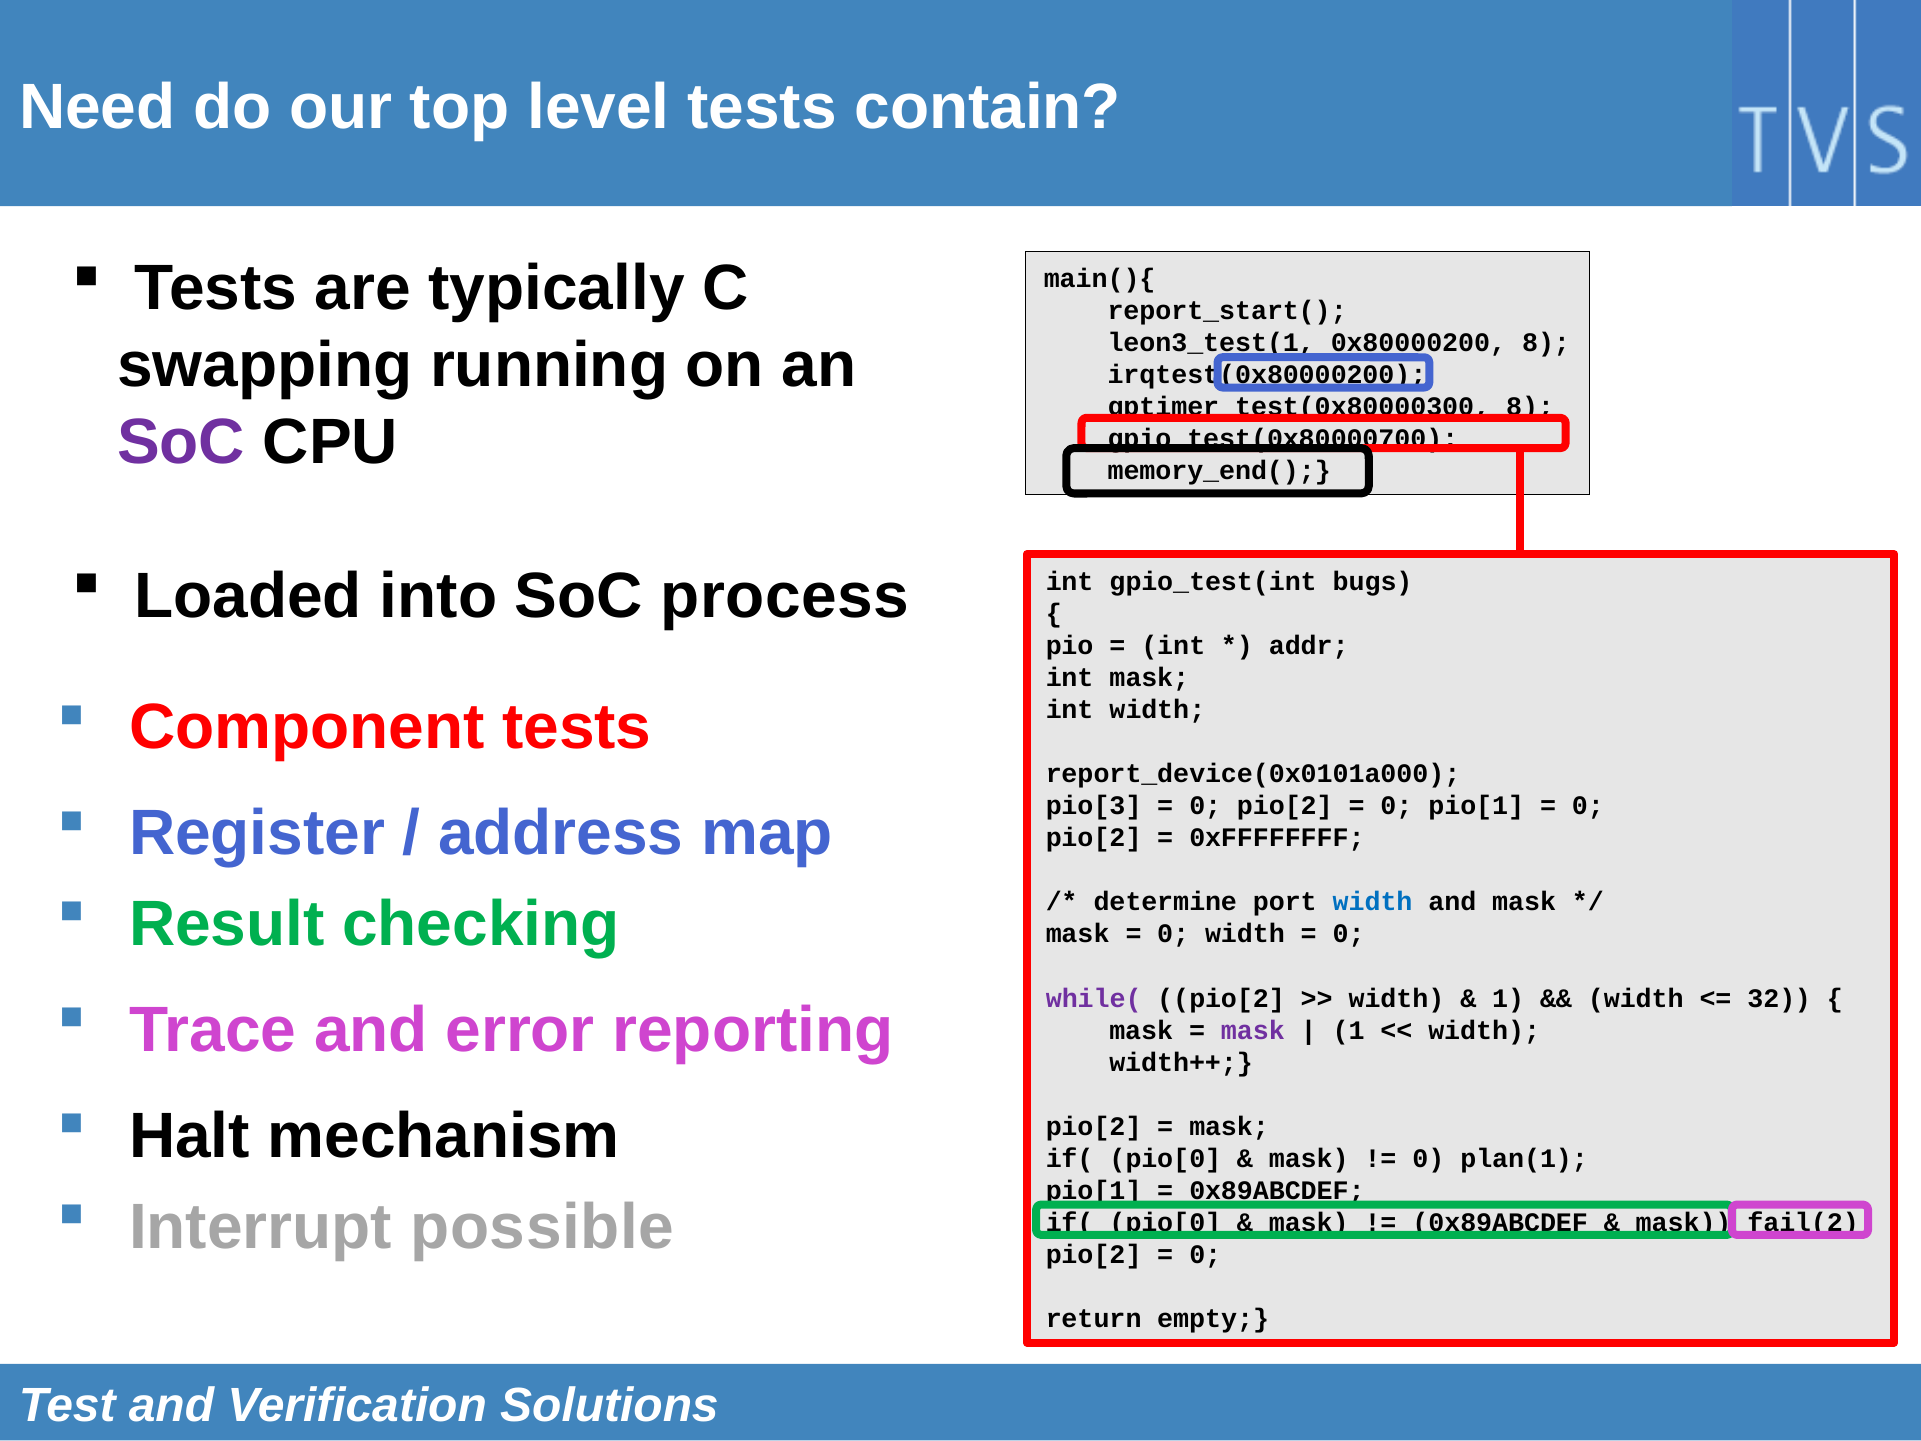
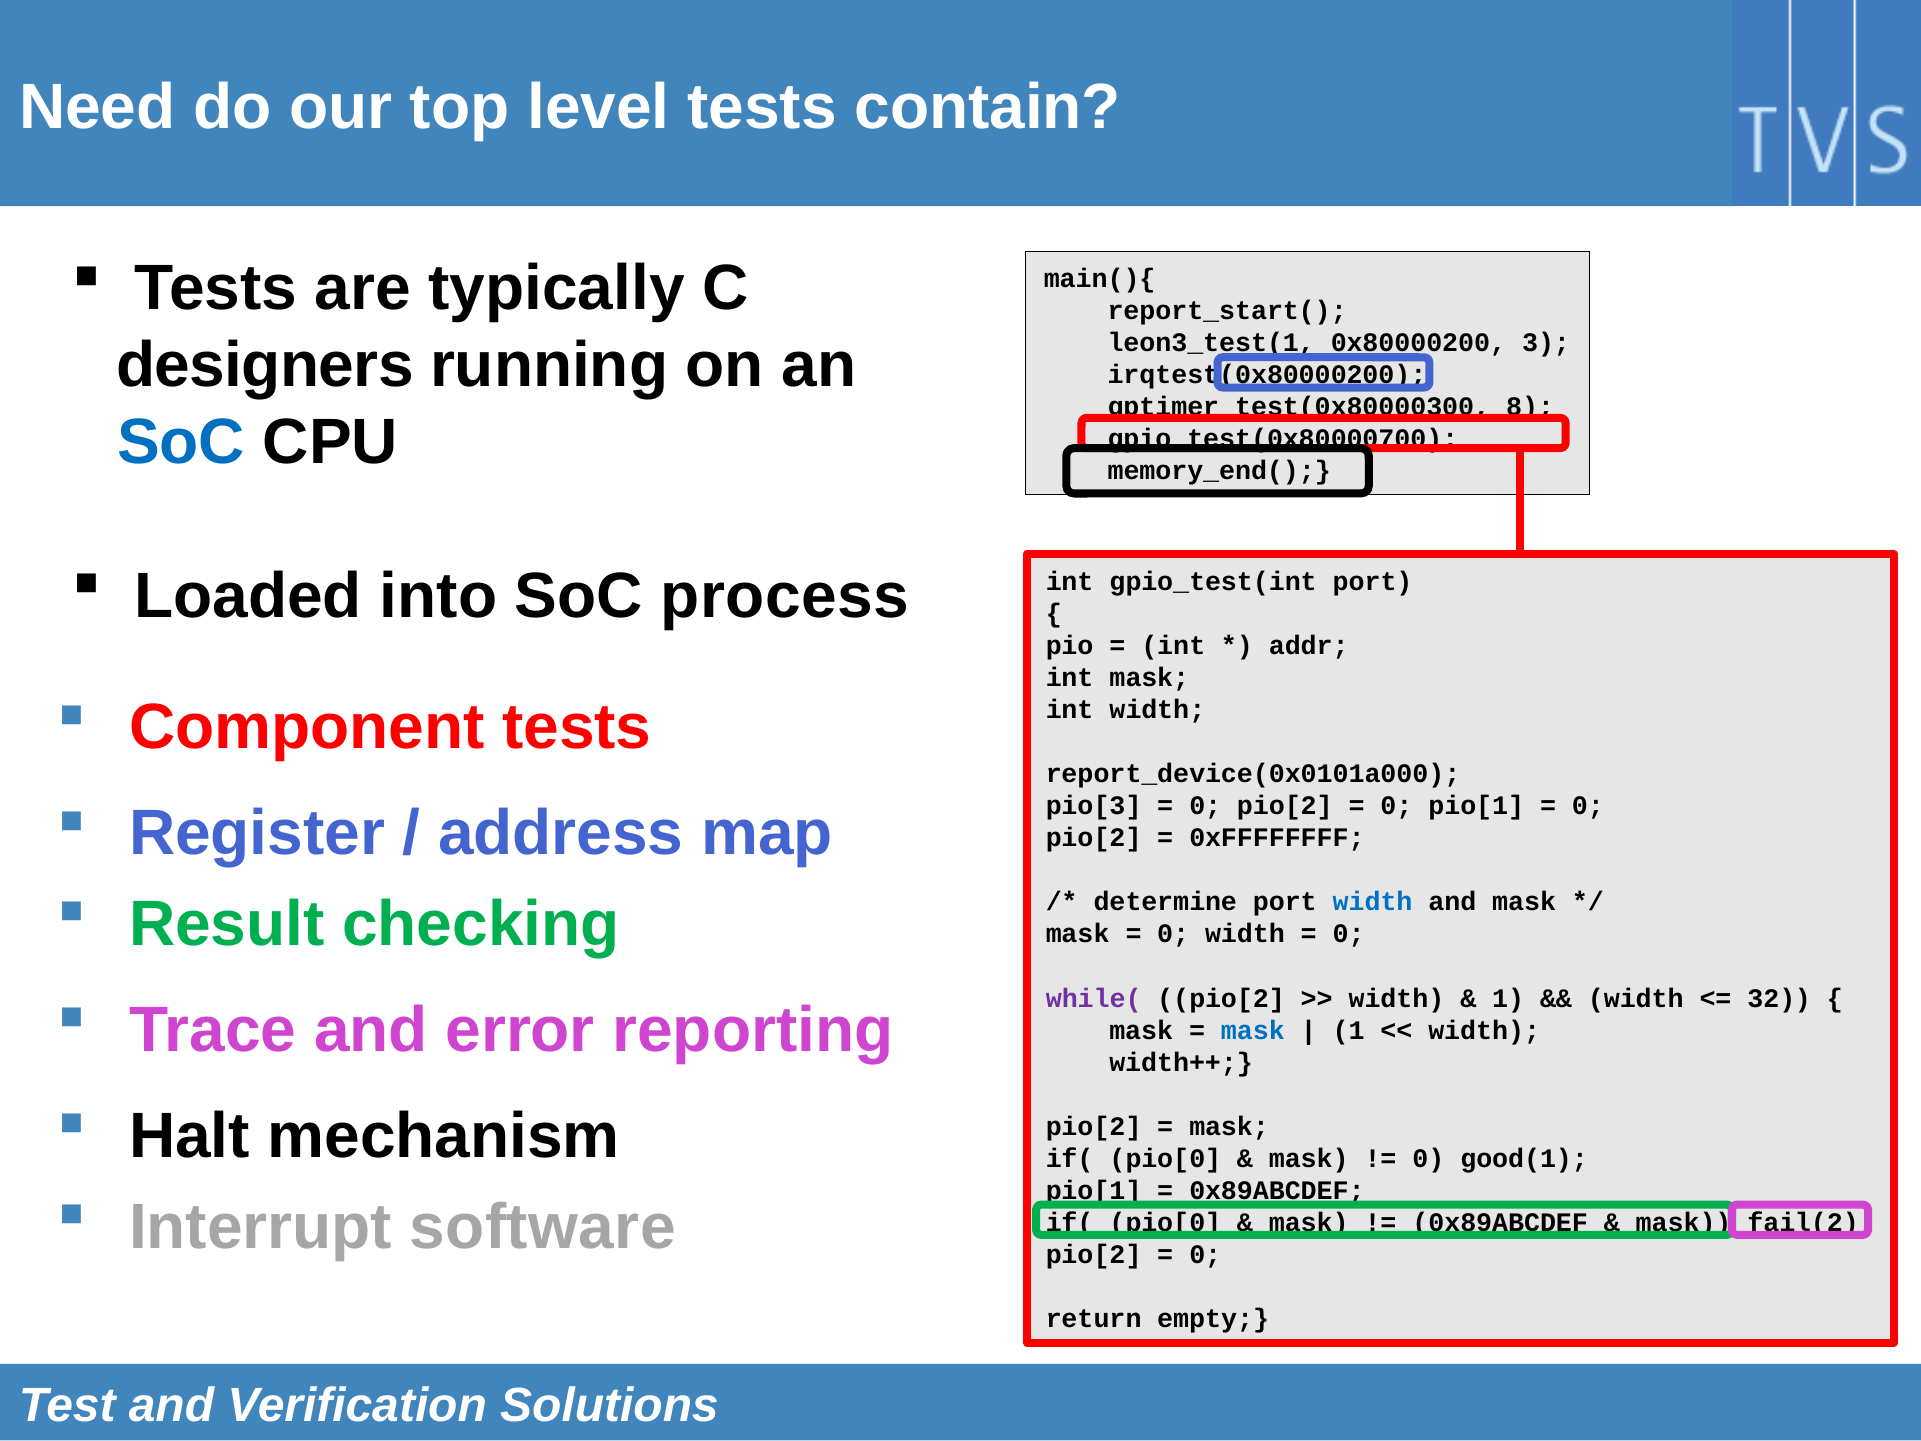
8 at (1546, 343): 8 -> 3
swapping: swapping -> designers
SoC at (181, 442) colour: purple -> blue
gpio_test(int bugs: bugs -> port
mask at (1253, 1030) colour: purple -> blue
plan(1: plan(1 -> good(1
possible: possible -> software
